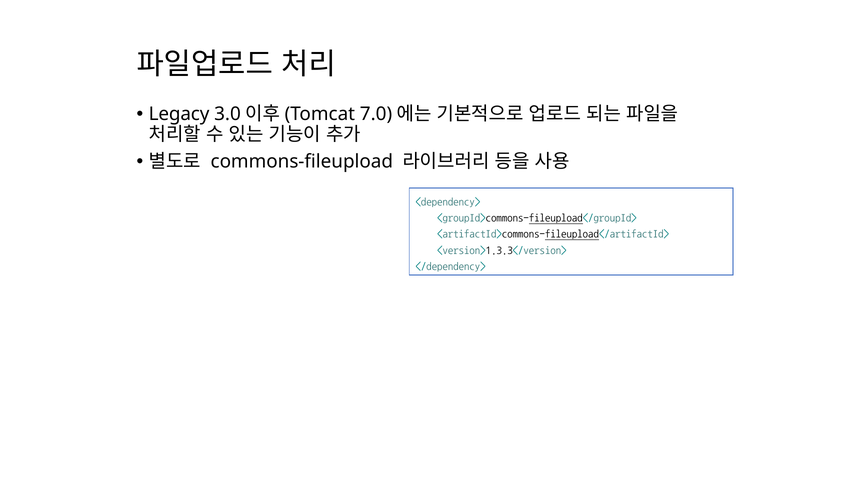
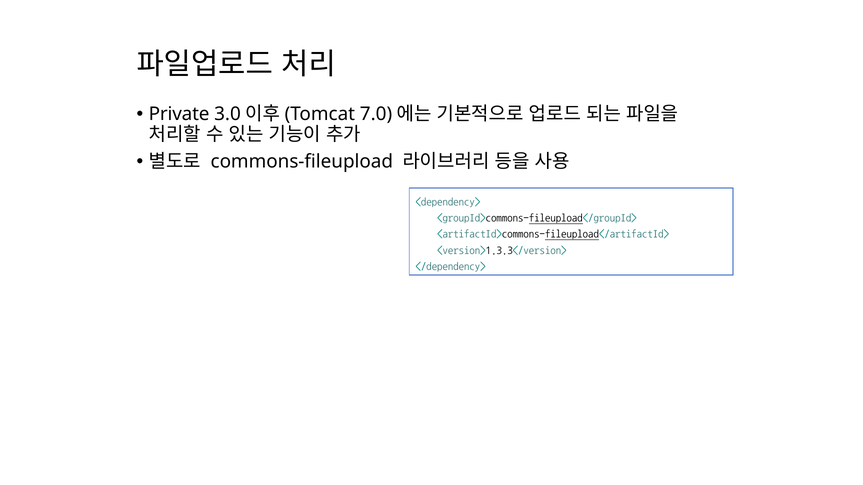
Legacy: Legacy -> Private
